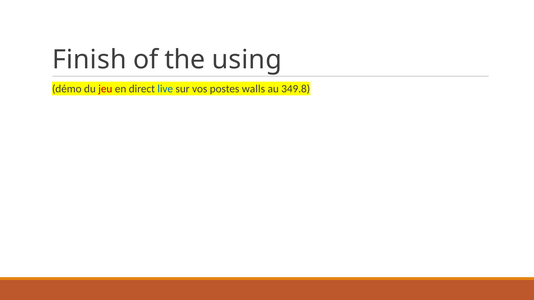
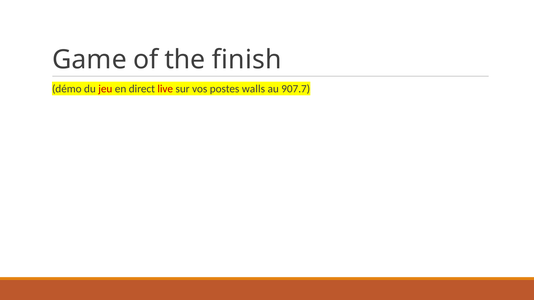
Finish: Finish -> Game
using: using -> finish
live colour: blue -> red
349.8: 349.8 -> 907.7
